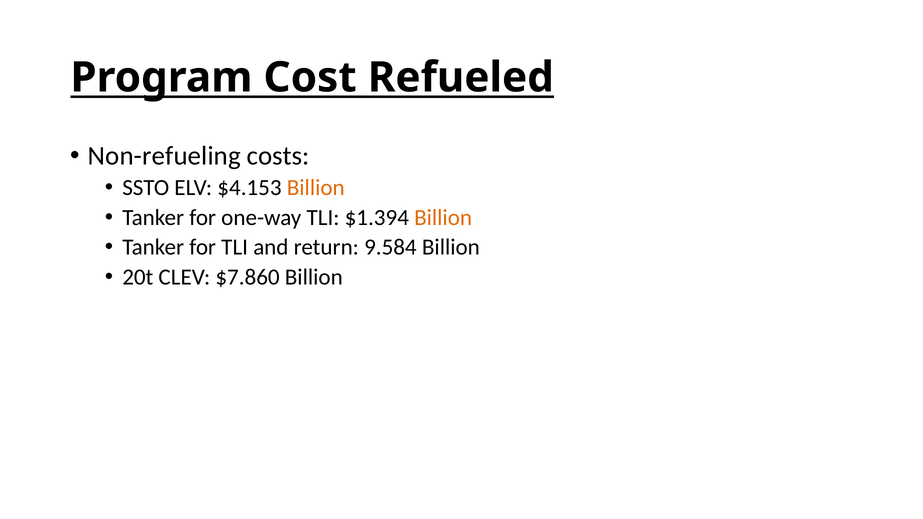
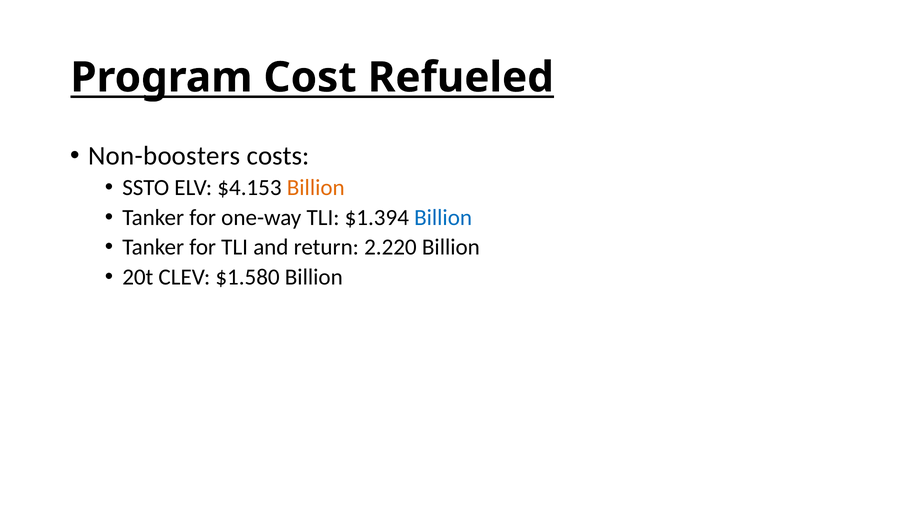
Non-refueling: Non-refueling -> Non-boosters
Billion at (443, 218) colour: orange -> blue
9.584: 9.584 -> 2.220
$7.860: $7.860 -> $1.580
